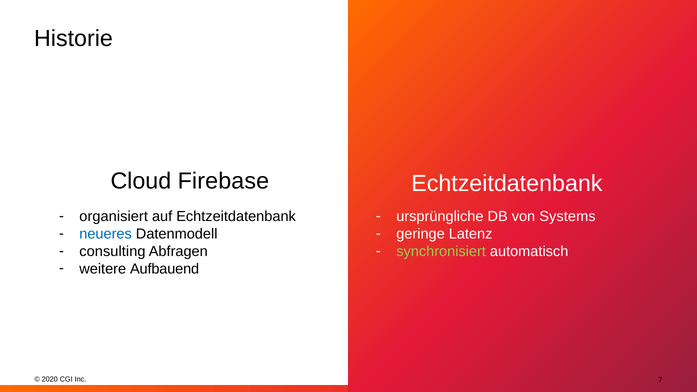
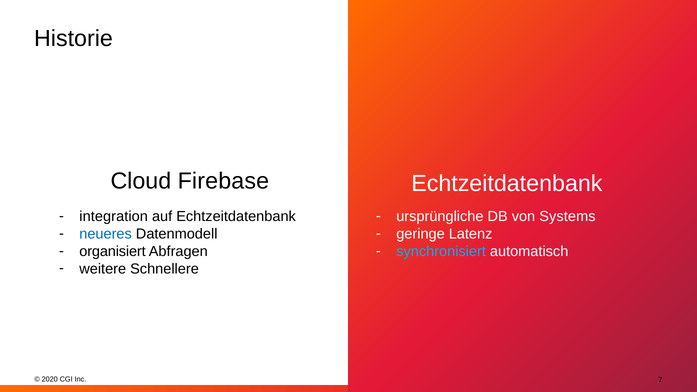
organisiert: organisiert -> integration
consulting: consulting -> organisiert
synchronisiert colour: light green -> light blue
Aufbauend: Aufbauend -> Schnellere
